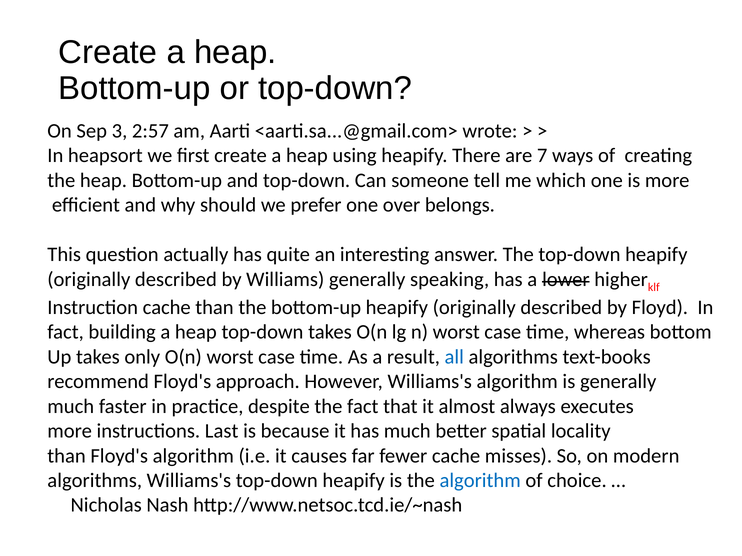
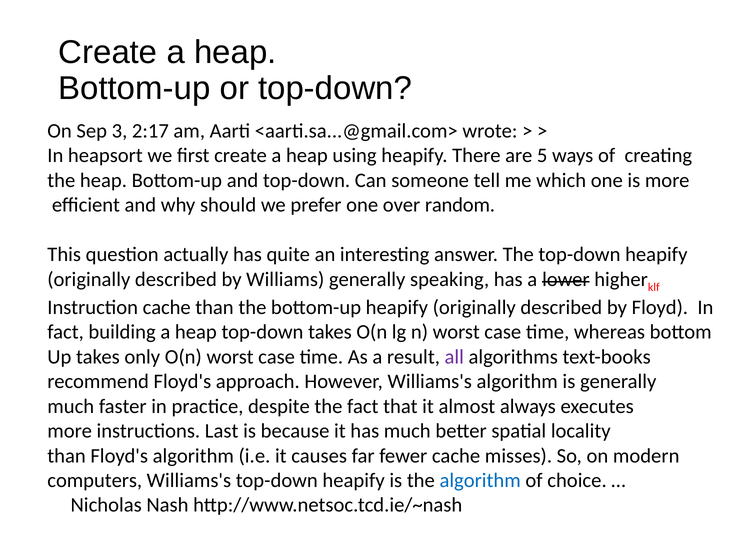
2:57: 2:57 -> 2:17
7: 7 -> 5
belongs: belongs -> random
all colour: blue -> purple
algorithms at (95, 481): algorithms -> computers
